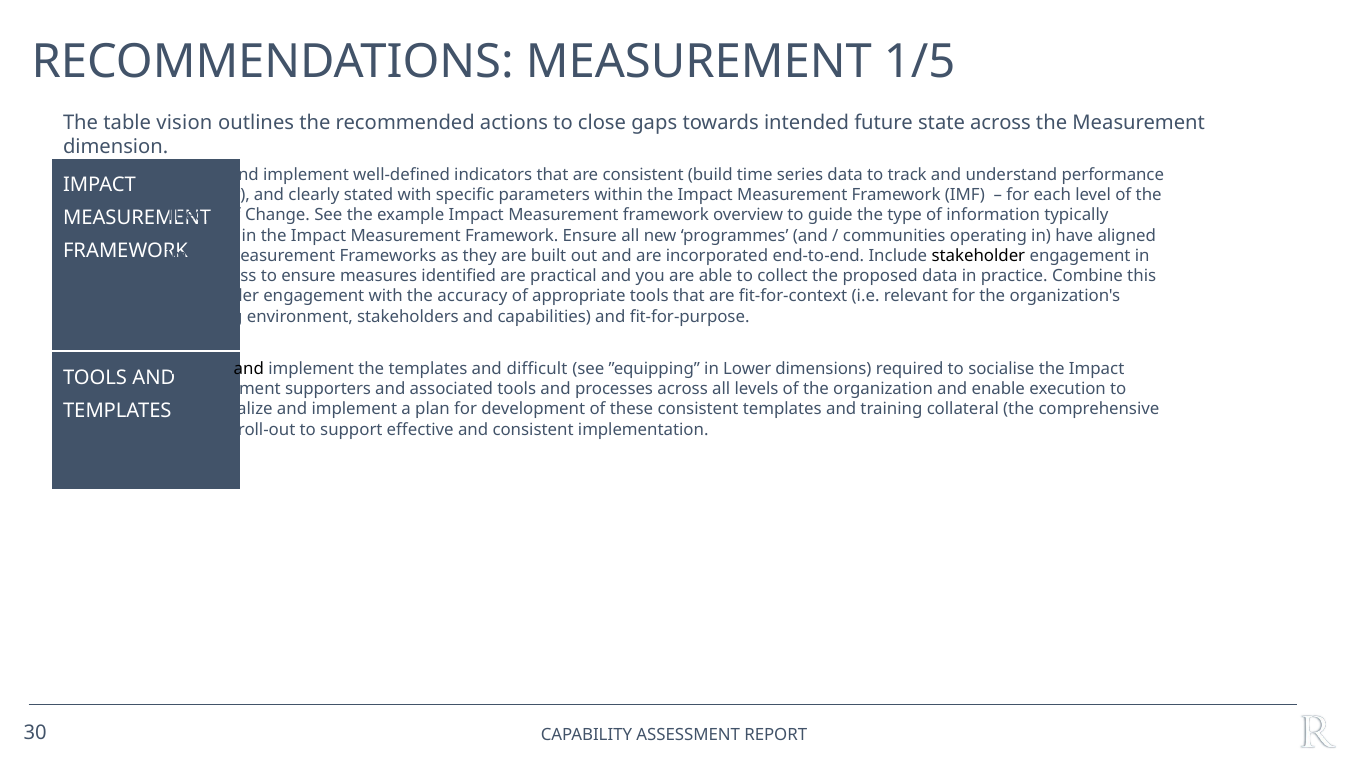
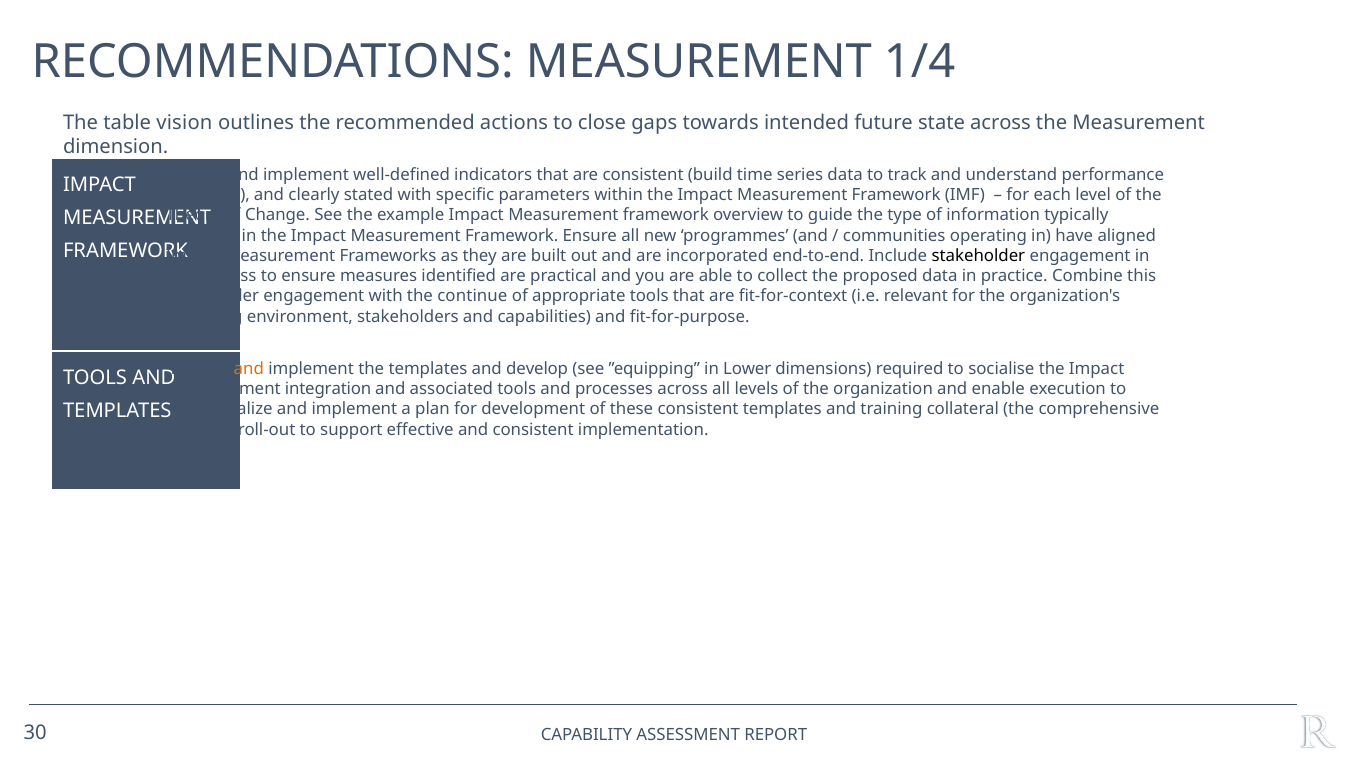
1/5: 1/5 -> 1/4
accuracy: accuracy -> continue
and at (249, 369) colour: black -> orange
difficult: difficult -> develop
supporters: supporters -> integration
